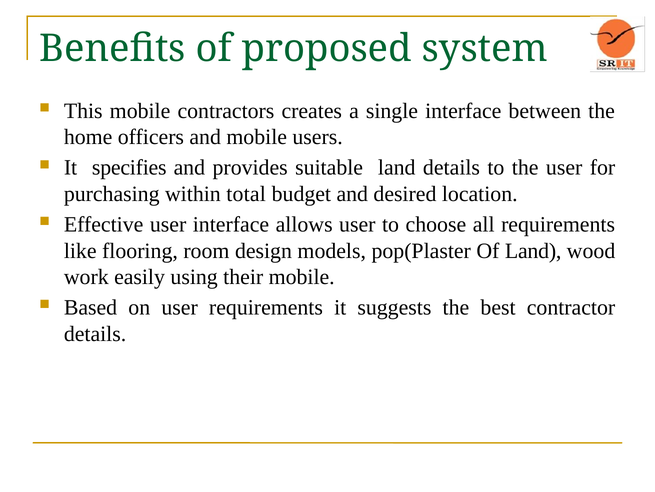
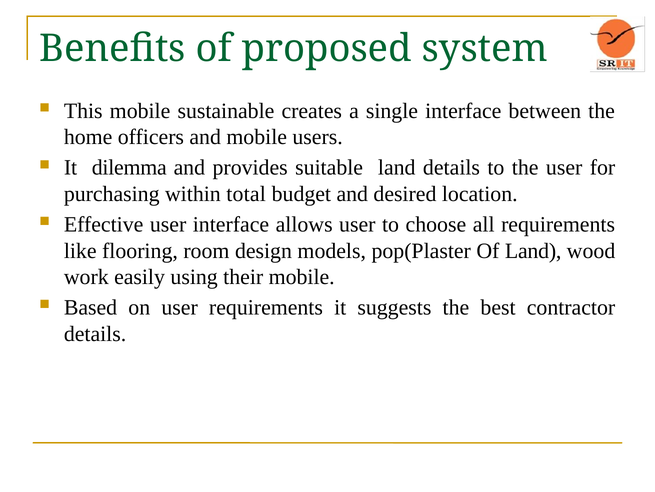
contractors: contractors -> sustainable
specifies: specifies -> dilemma
